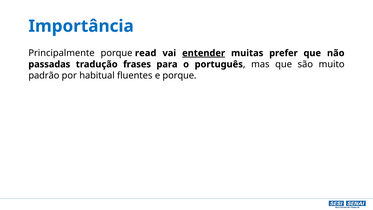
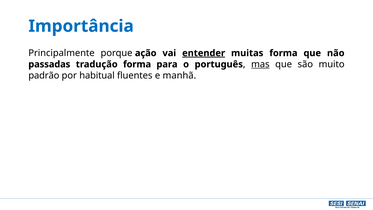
read: read -> ação
muitas prefer: prefer -> forma
tradução frases: frases -> forma
mas underline: none -> present
e porque: porque -> manhã
